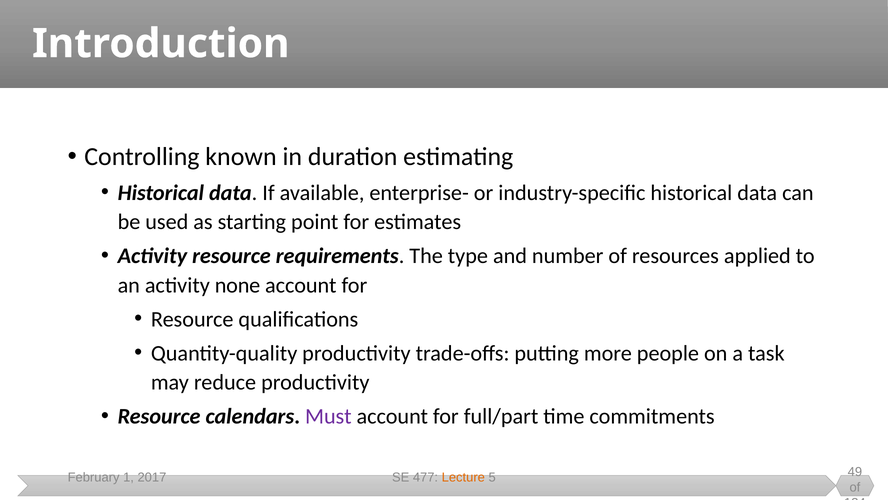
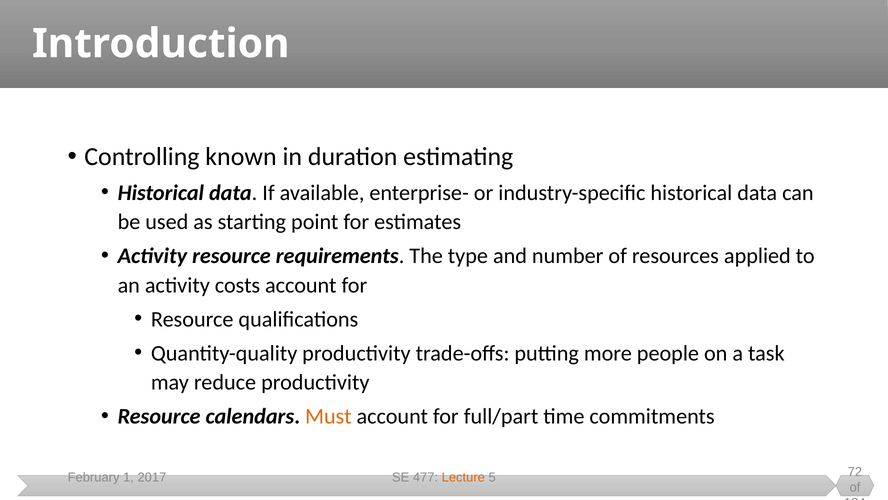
none: none -> costs
Must colour: purple -> orange
49: 49 -> 72
